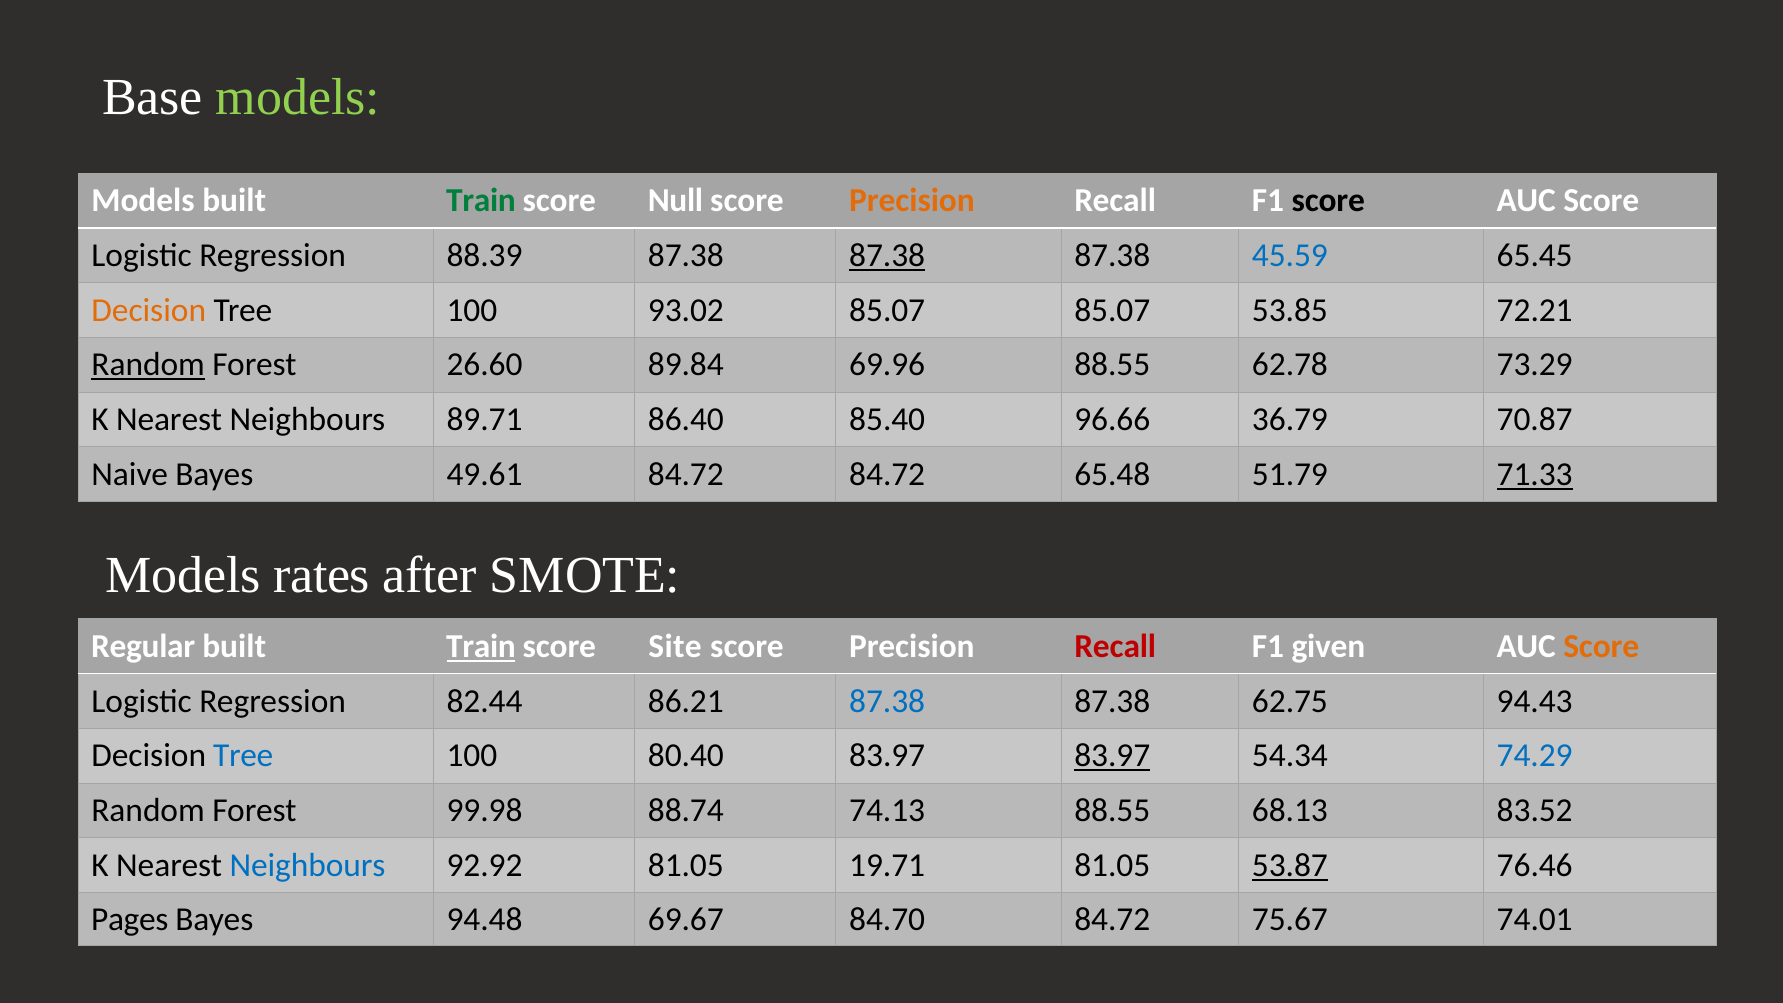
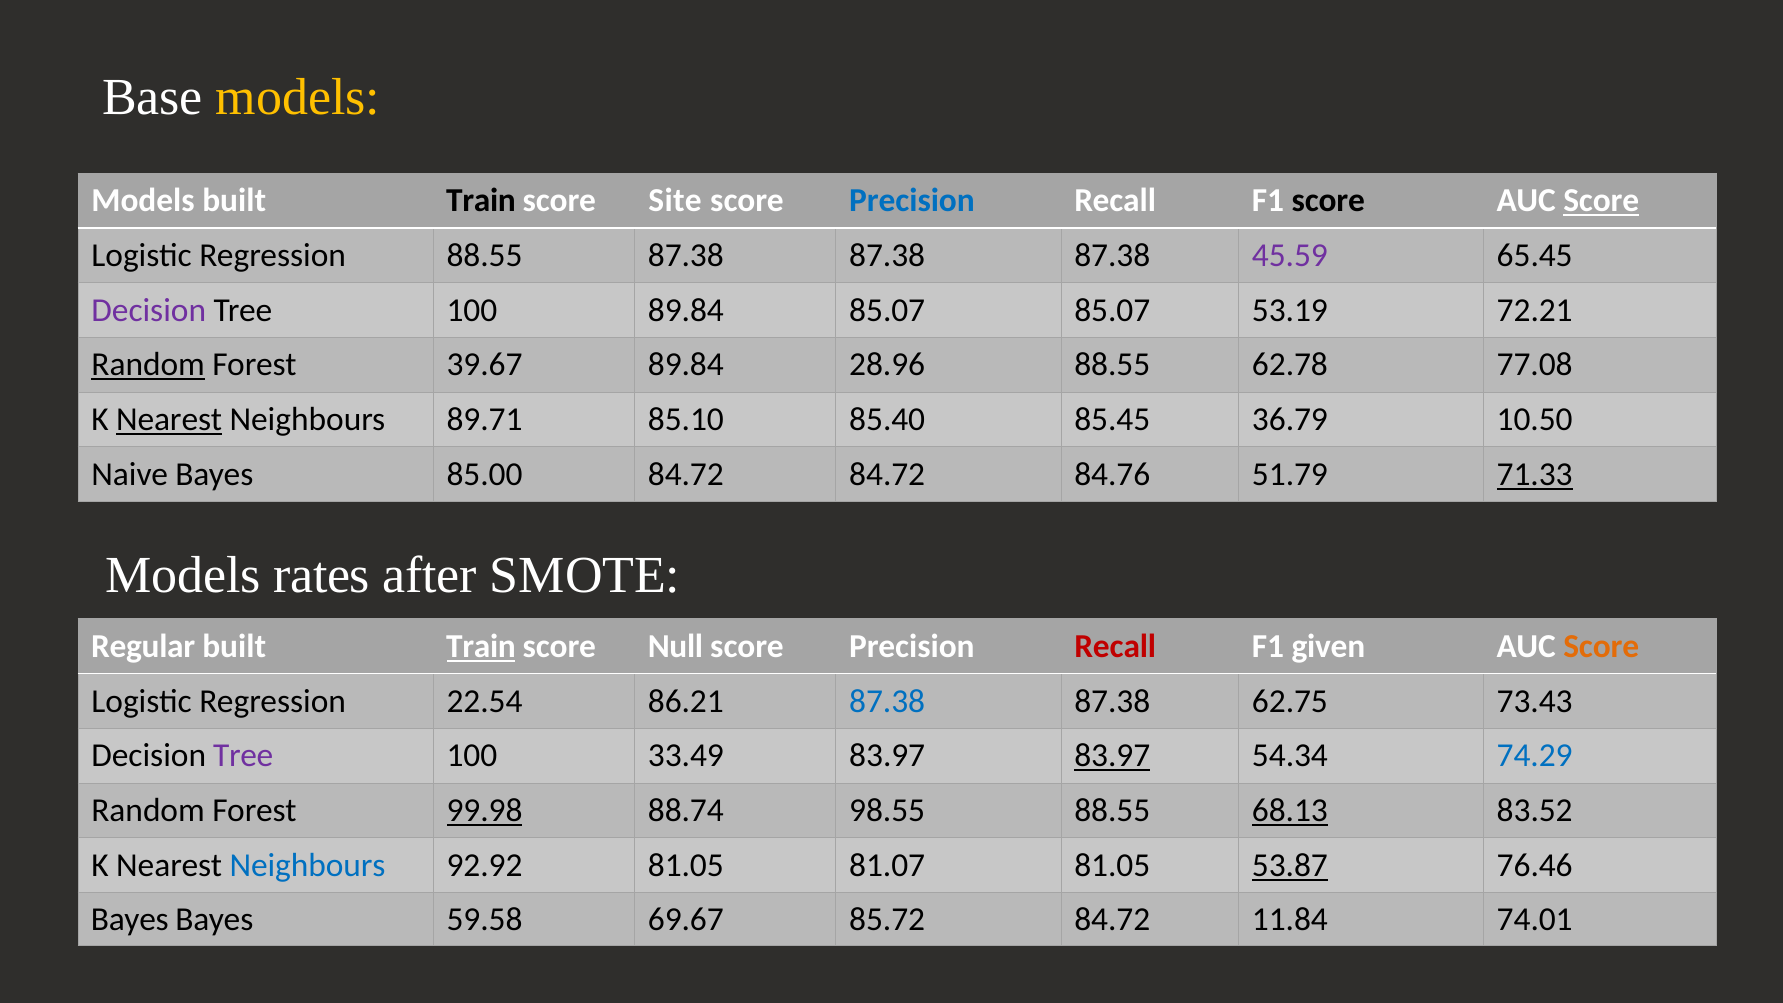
models at (298, 98) colour: light green -> yellow
Train at (481, 201) colour: green -> black
Null: Null -> Site
Precision at (912, 201) colour: orange -> blue
Score at (1601, 201) underline: none -> present
Regression 88.39: 88.39 -> 88.55
87.38 at (887, 255) underline: present -> none
45.59 colour: blue -> purple
Decision at (149, 310) colour: orange -> purple
100 93.02: 93.02 -> 89.84
53.85: 53.85 -> 53.19
26.60: 26.60 -> 39.67
69.96: 69.96 -> 28.96
73.29: 73.29 -> 77.08
Nearest at (169, 420) underline: none -> present
86.40: 86.40 -> 85.10
96.66: 96.66 -> 85.45
70.87: 70.87 -> 10.50
49.61: 49.61 -> 85.00
65.48: 65.48 -> 84.76
Site: Site -> Null
82.44: 82.44 -> 22.54
94.43: 94.43 -> 73.43
Tree at (243, 756) colour: blue -> purple
80.40: 80.40 -> 33.49
99.98 underline: none -> present
74.13: 74.13 -> 98.55
68.13 underline: none -> present
19.71: 19.71 -> 81.07
Pages at (130, 920): Pages -> Bayes
94.48: 94.48 -> 59.58
84.70: 84.70 -> 85.72
75.67: 75.67 -> 11.84
